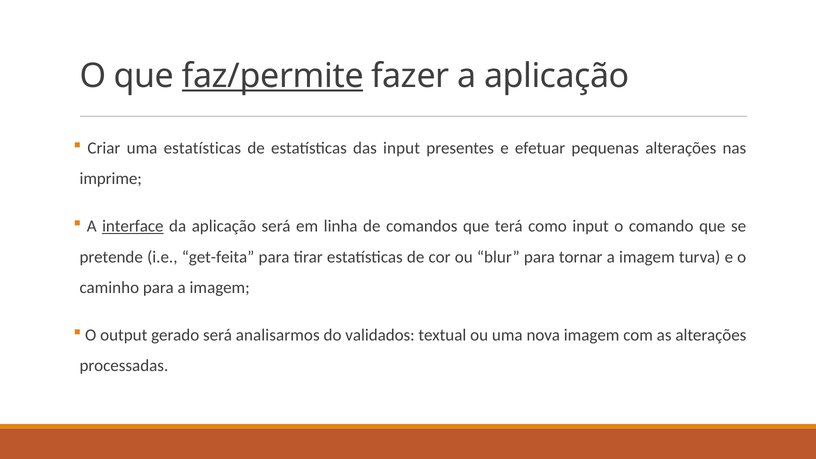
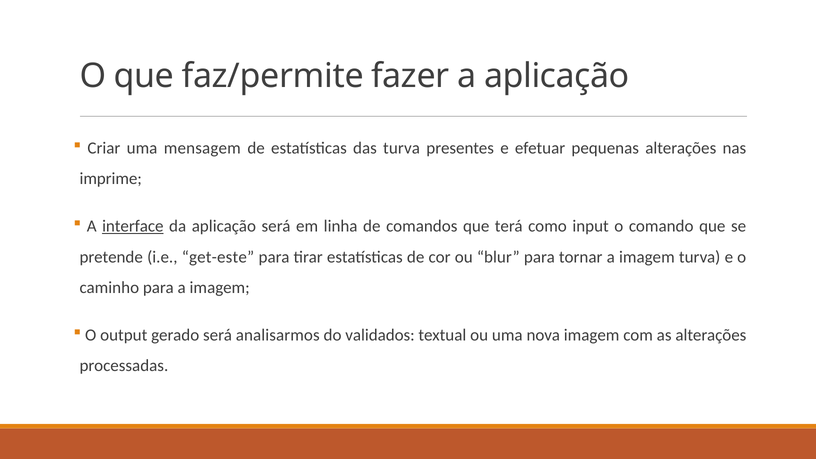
faz/permite underline: present -> none
uma estatísticas: estatísticas -> mensagem
das input: input -> turva
get-feita: get-feita -> get-este
